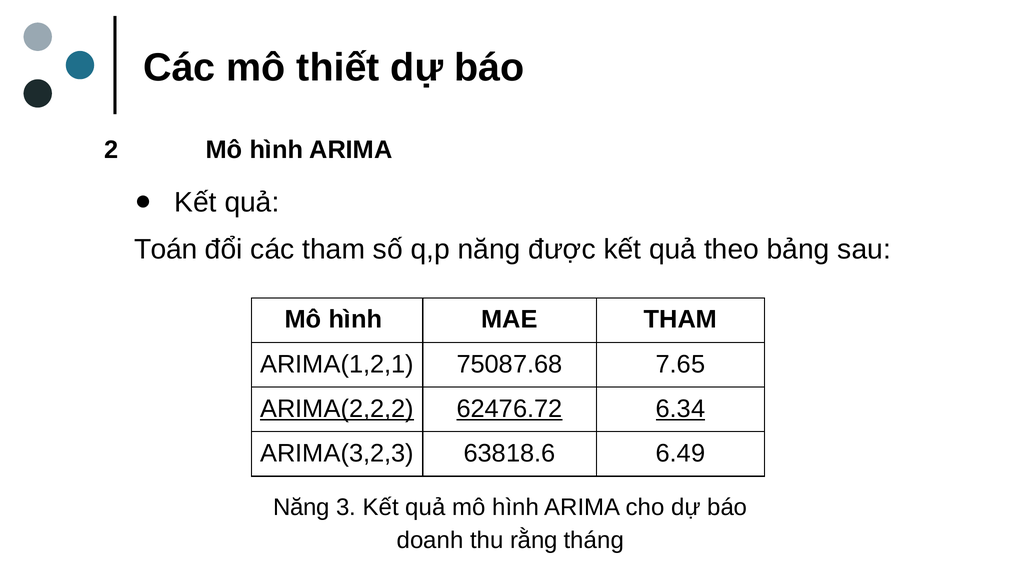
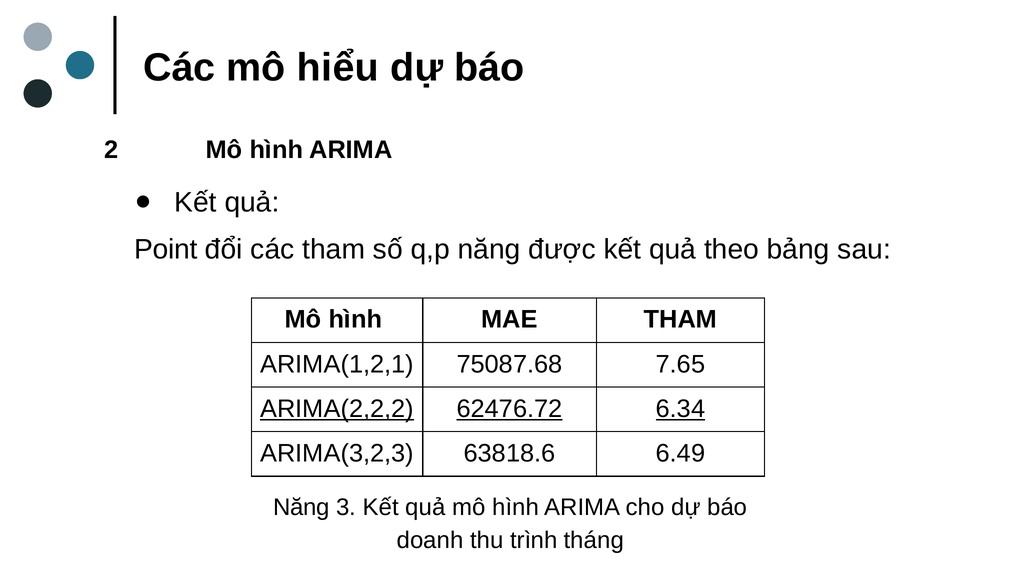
thiết: thiết -> hiểu
Toán: Toán -> Point
rằng: rằng -> trình
